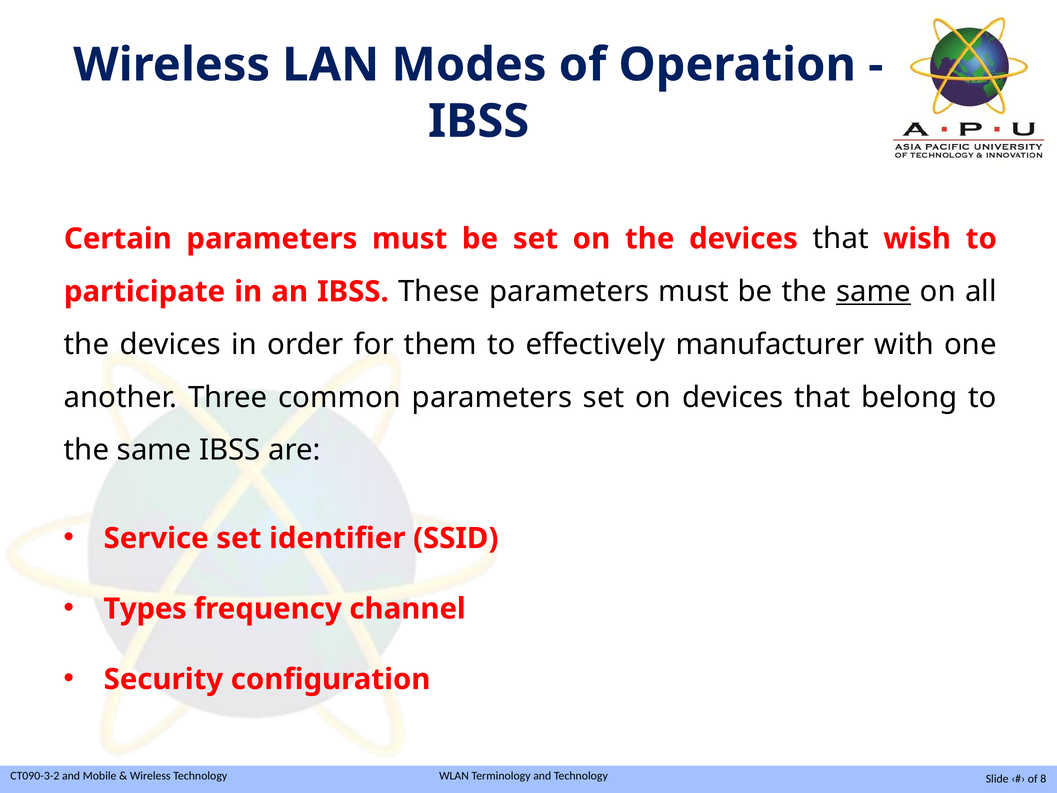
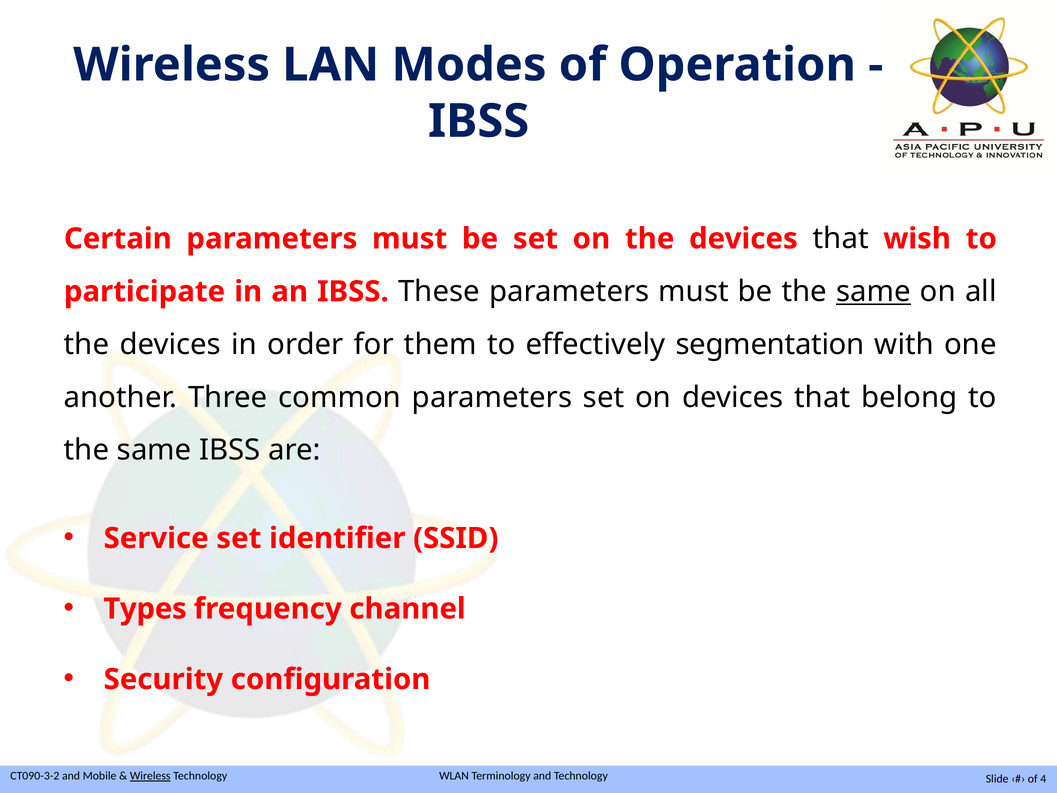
manufacturer: manufacturer -> segmentation
Wireless at (150, 776) underline: none -> present
8: 8 -> 4
